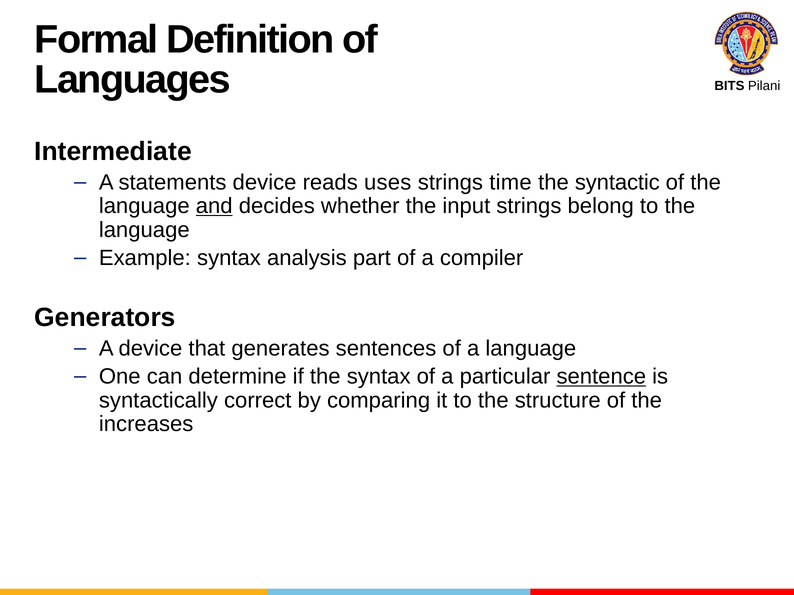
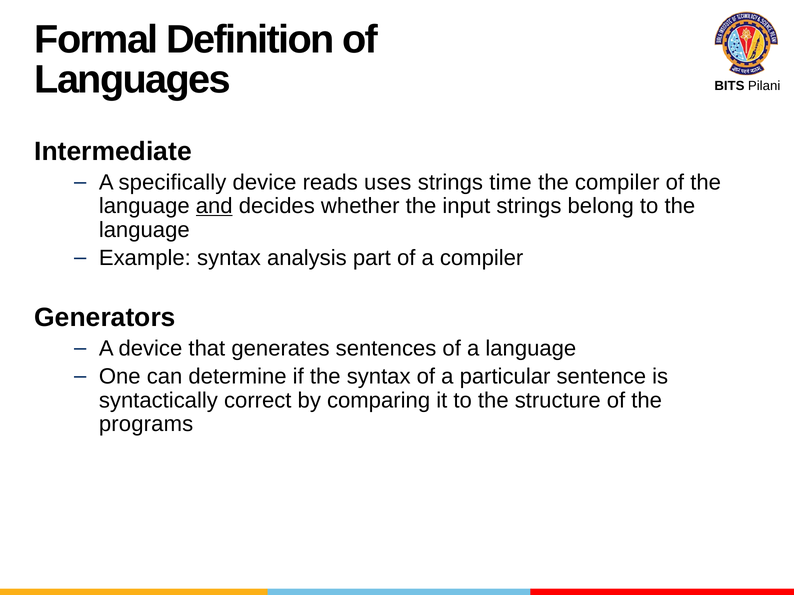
statements: statements -> specifically
the syntactic: syntactic -> compiler
sentence underline: present -> none
increases: increases -> programs
